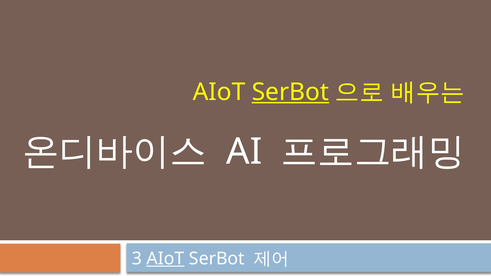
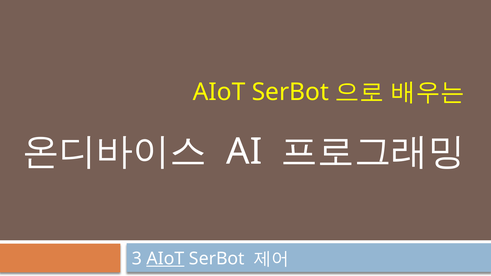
SerBot at (290, 92) underline: present -> none
